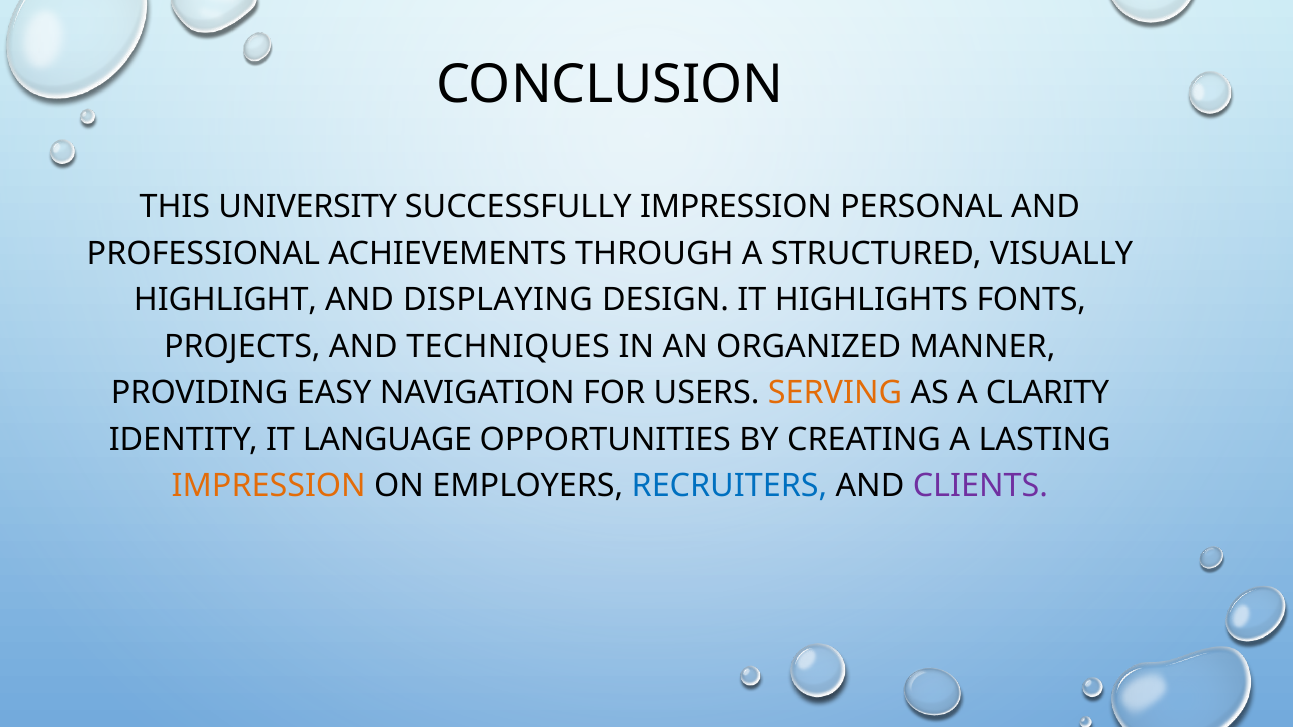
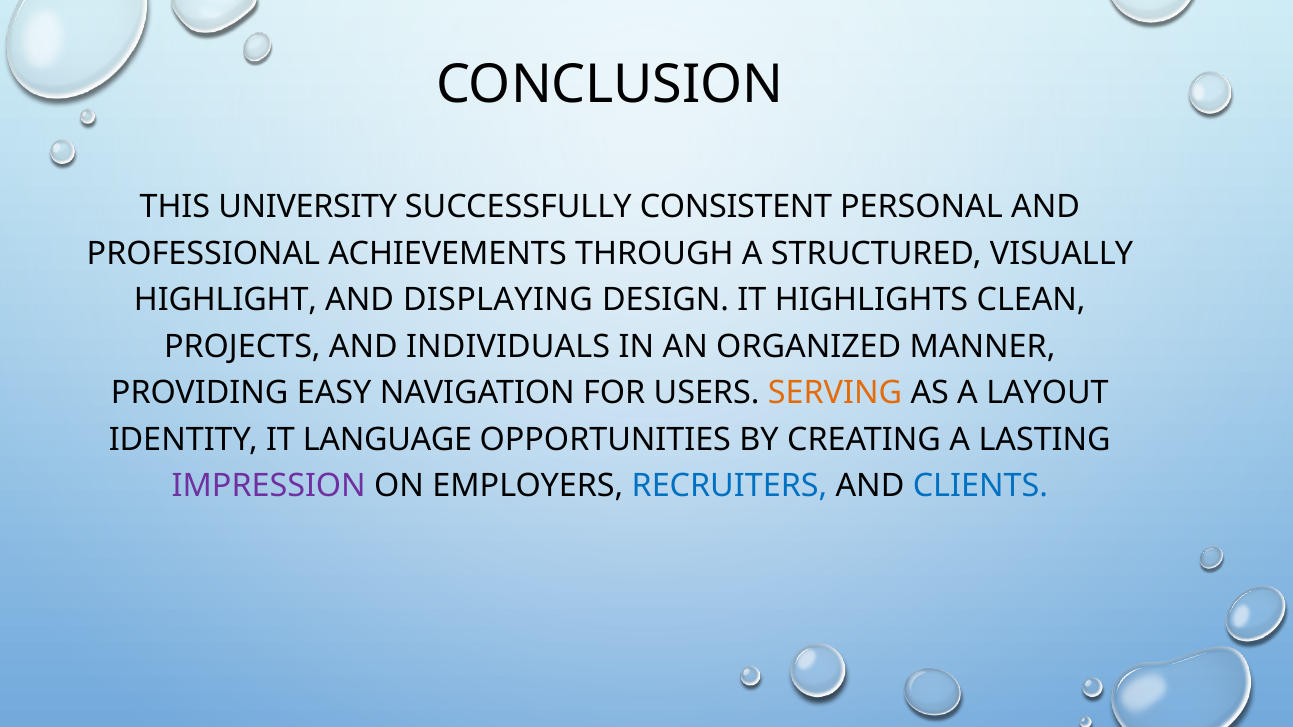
SUCCESSFULLY IMPRESSION: IMPRESSION -> CONSISTENT
FONTS: FONTS -> CLEAN
TECHNIQUES: TECHNIQUES -> INDIVIDUALS
CLARITY: CLARITY -> LAYOUT
IMPRESSION at (269, 487) colour: orange -> purple
CLIENTS colour: purple -> blue
